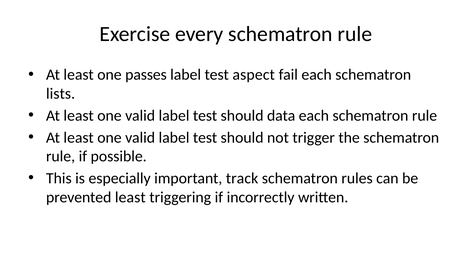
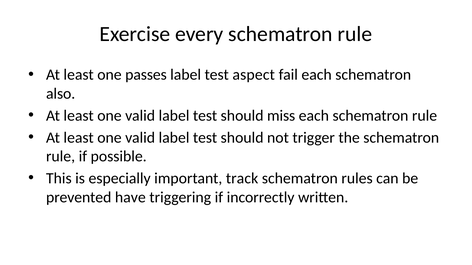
lists: lists -> also
data: data -> miss
prevented least: least -> have
